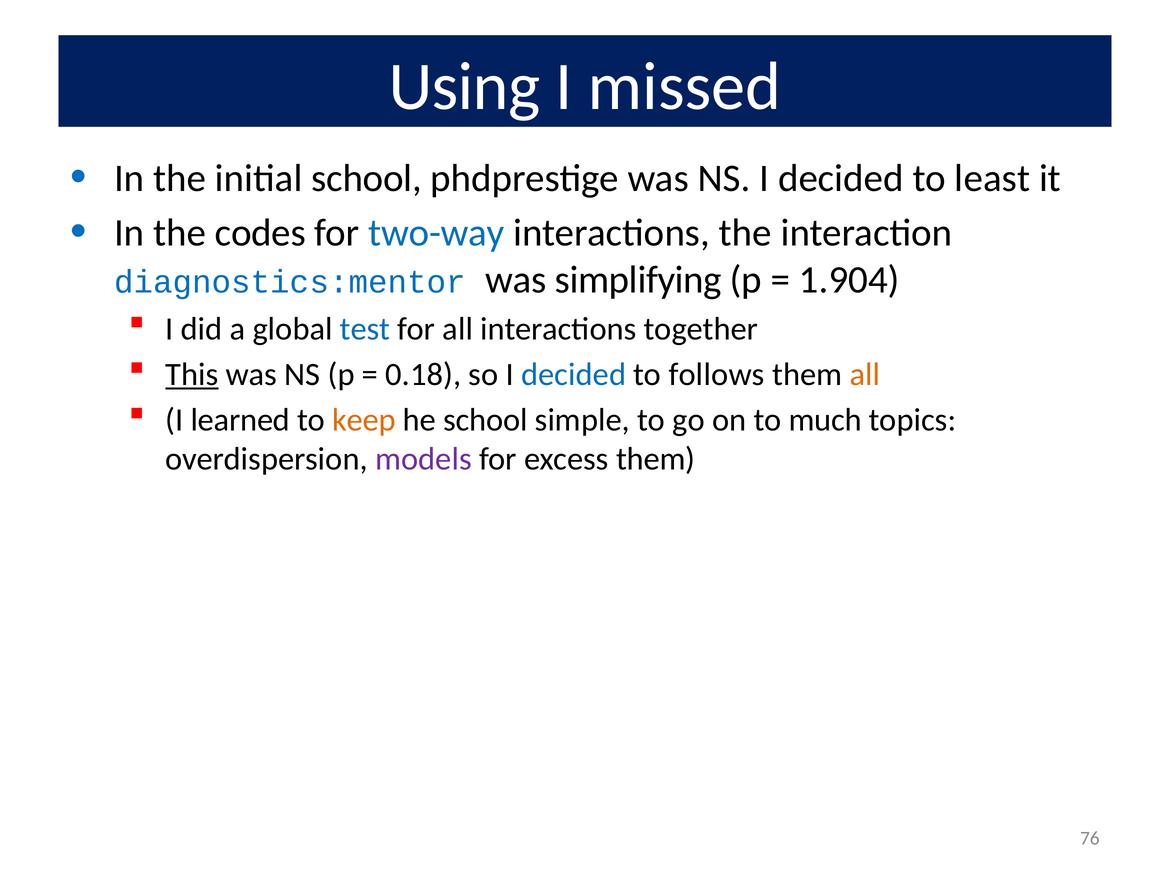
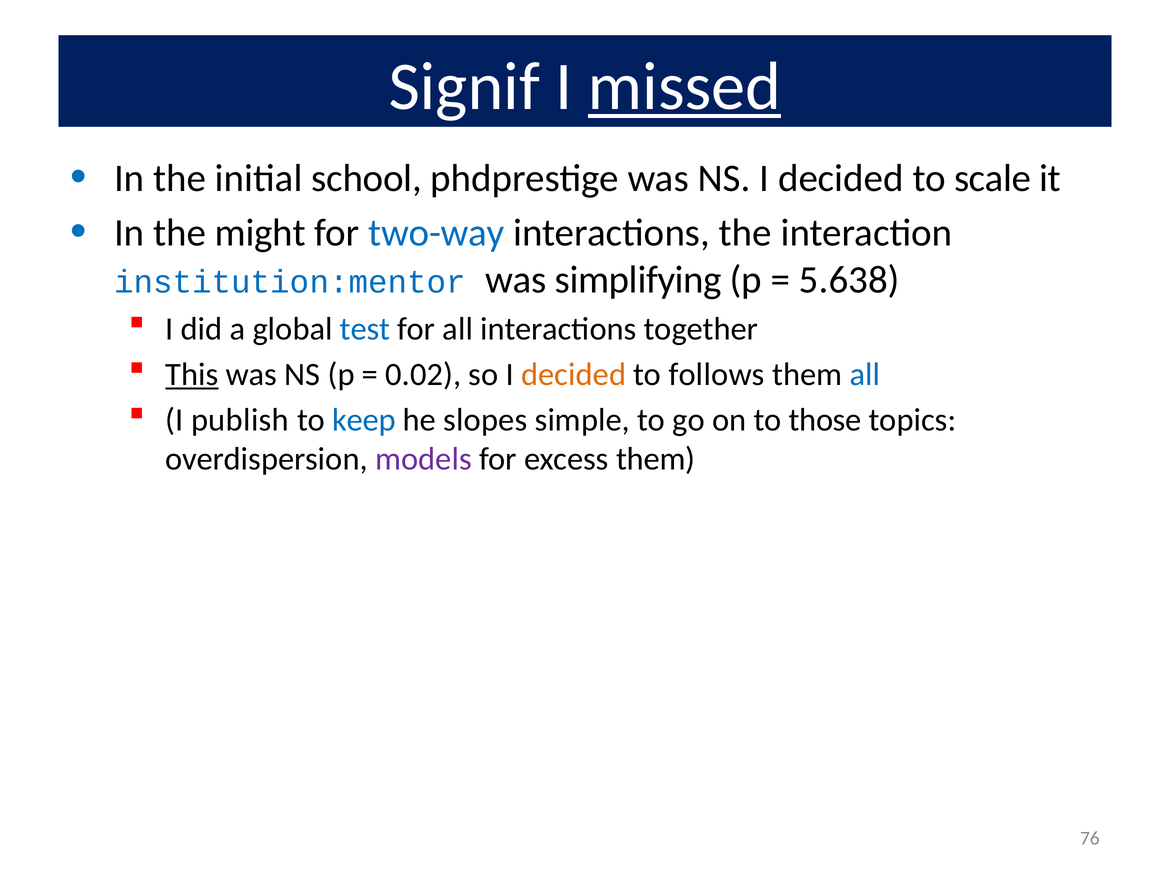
Using: Using -> Signif
missed underline: none -> present
least: least -> scale
codes: codes -> might
diagnostics:mentor: diagnostics:mentor -> institution:mentor
1.904: 1.904 -> 5.638
0.18: 0.18 -> 0.02
decided at (574, 374) colour: blue -> orange
all at (865, 374) colour: orange -> blue
learned: learned -> publish
keep colour: orange -> blue
he school: school -> slopes
much: much -> those
